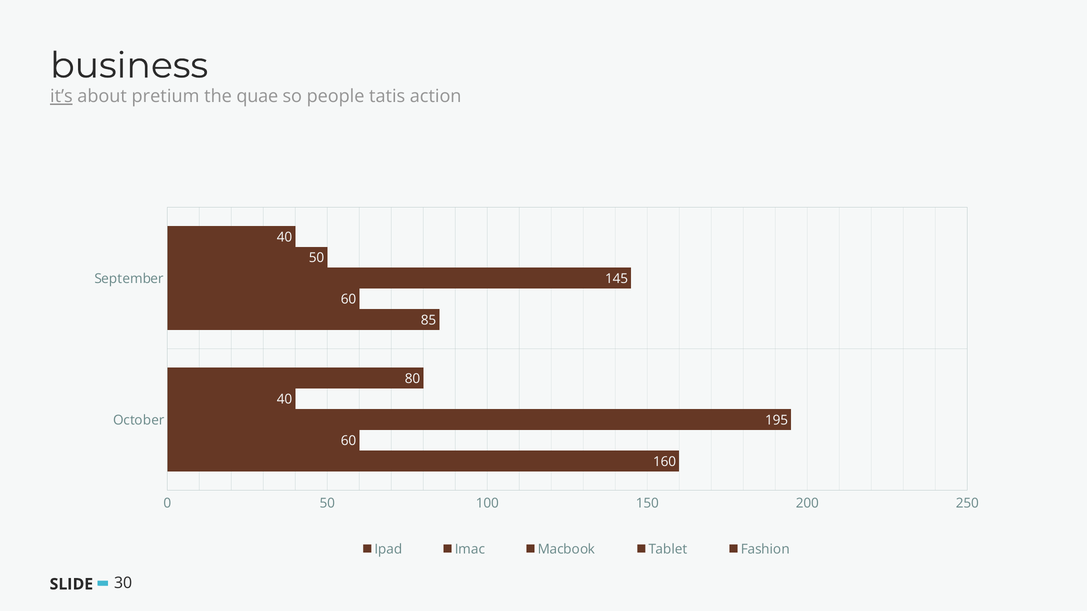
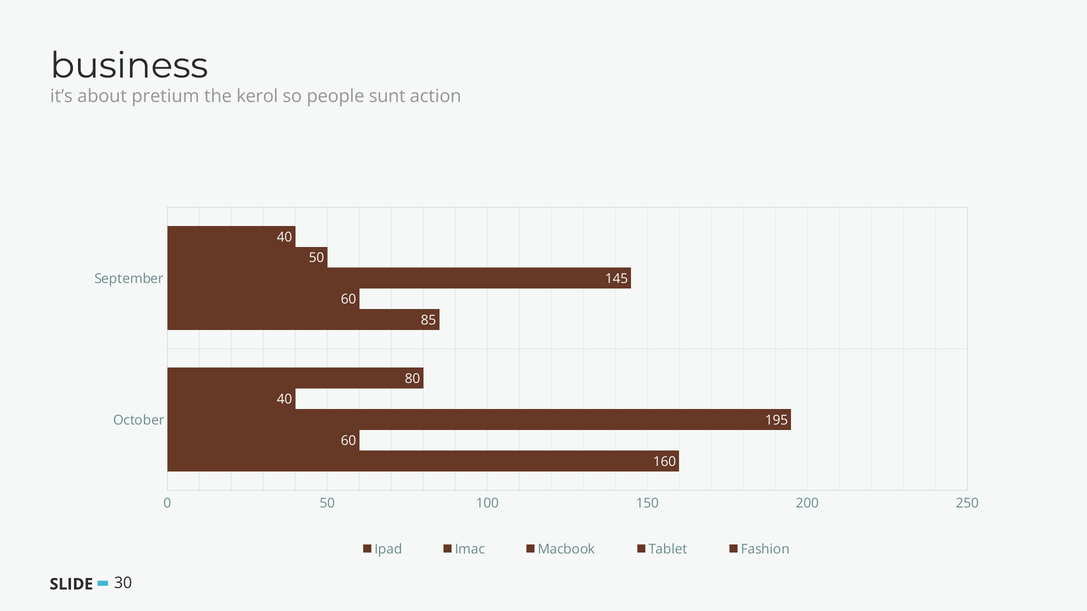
it’s underline: present -> none
quae: quae -> kerol
tatis: tatis -> sunt
